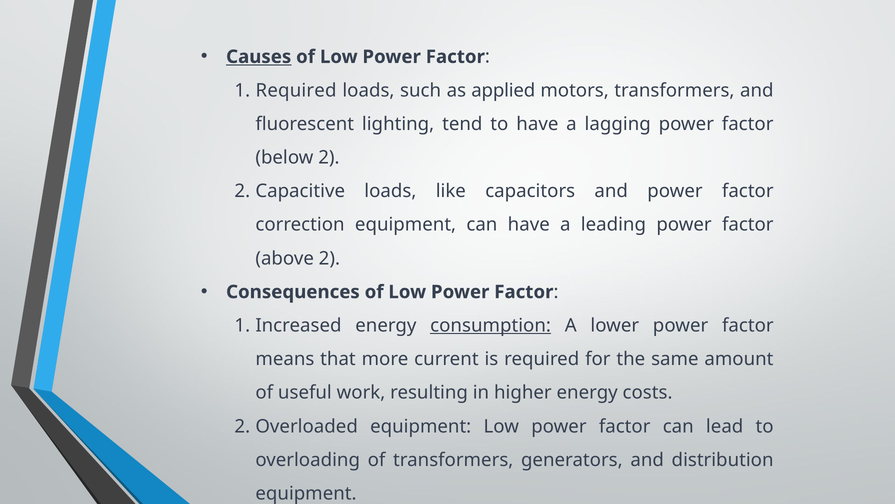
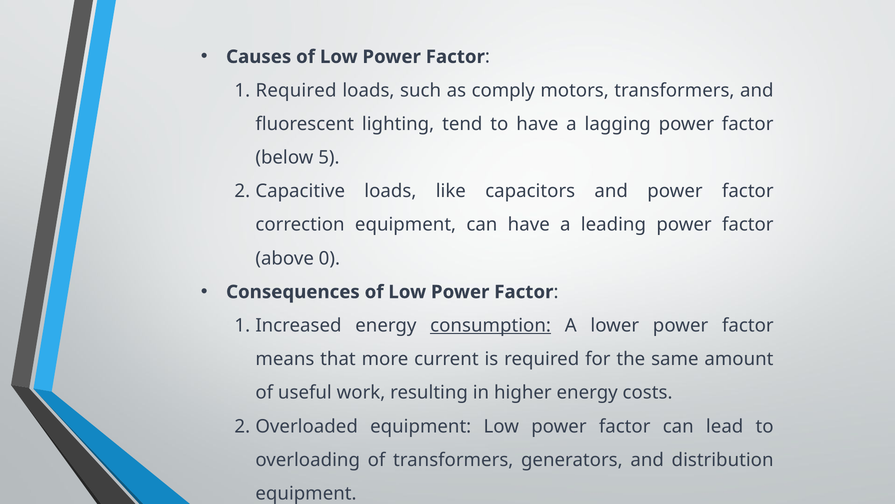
Causes underline: present -> none
applied: applied -> comply
below 2: 2 -> 5
above 2: 2 -> 0
